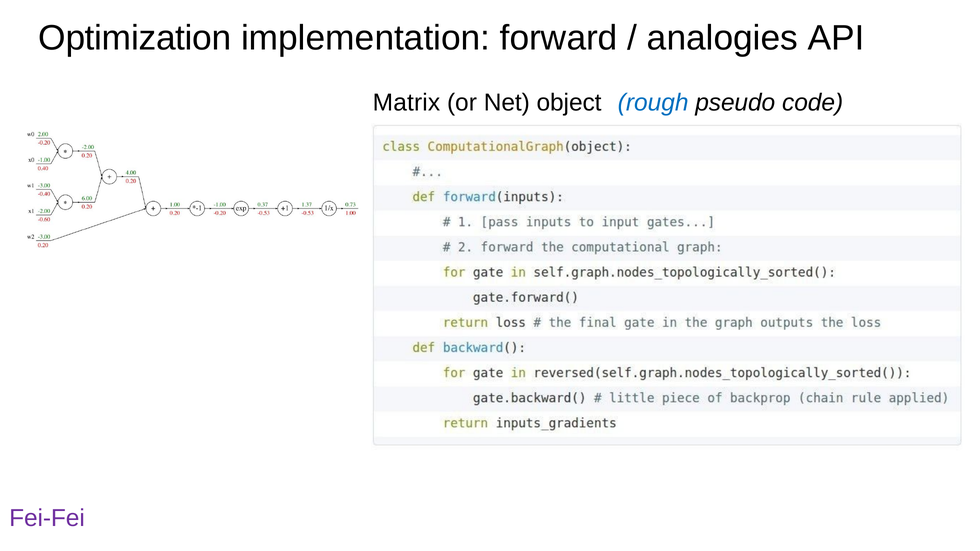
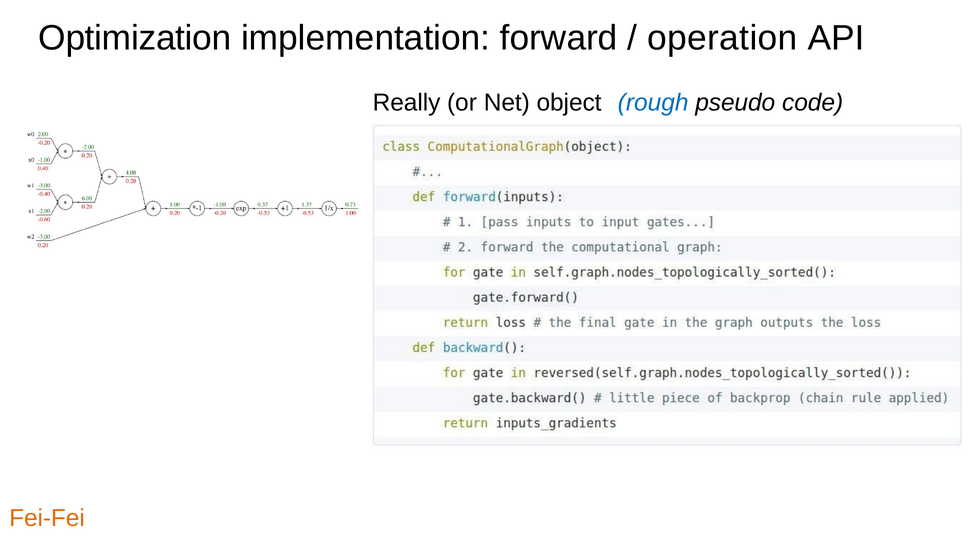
analogies: analogies -> operation
Matrix: Matrix -> Really
Fei-Fei colour: purple -> orange
